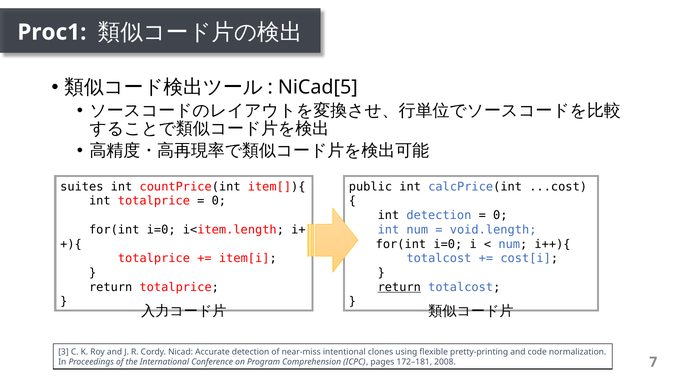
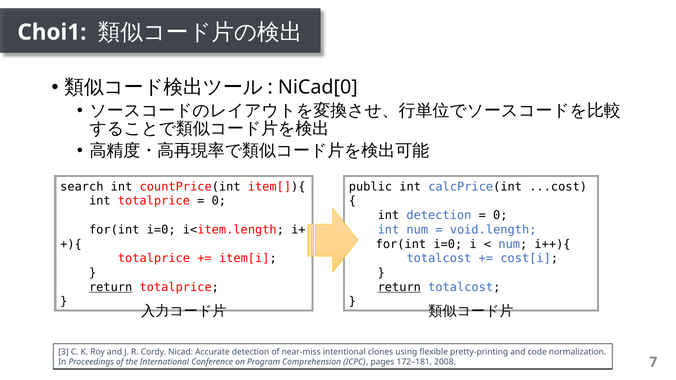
Proc1: Proc1 -> Choi1
NiCad[5: NiCad[5 -> NiCad[0
suites: suites -> search
return at (111, 287) underline: none -> present
